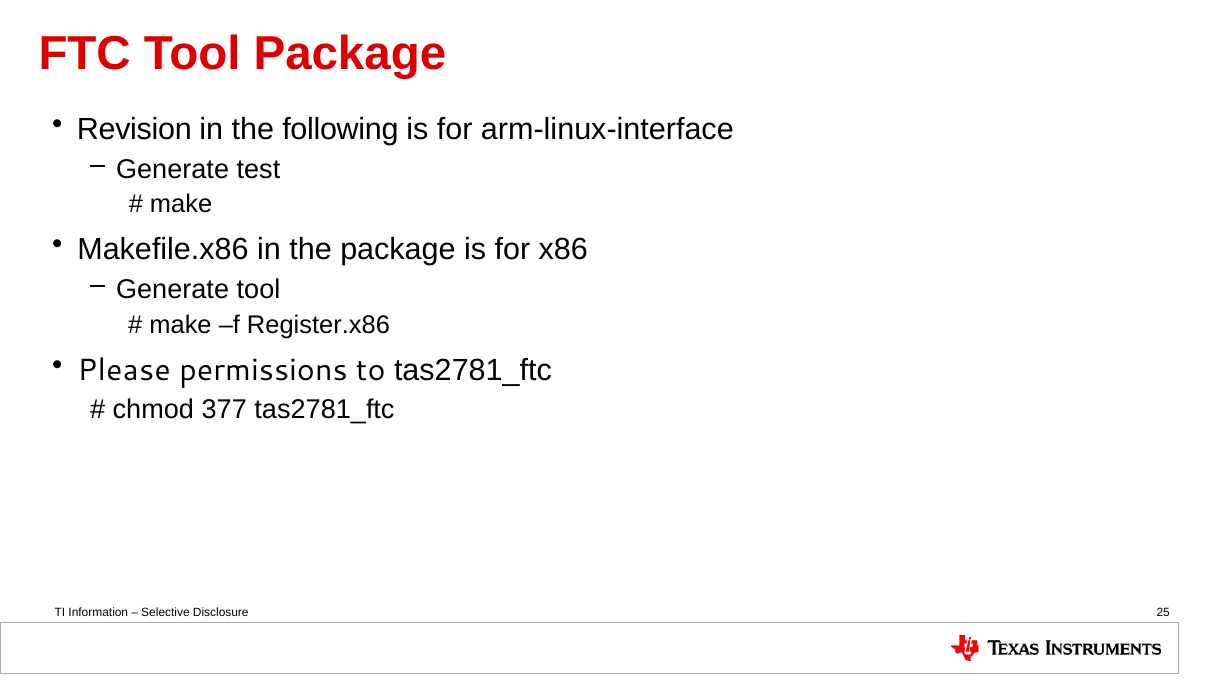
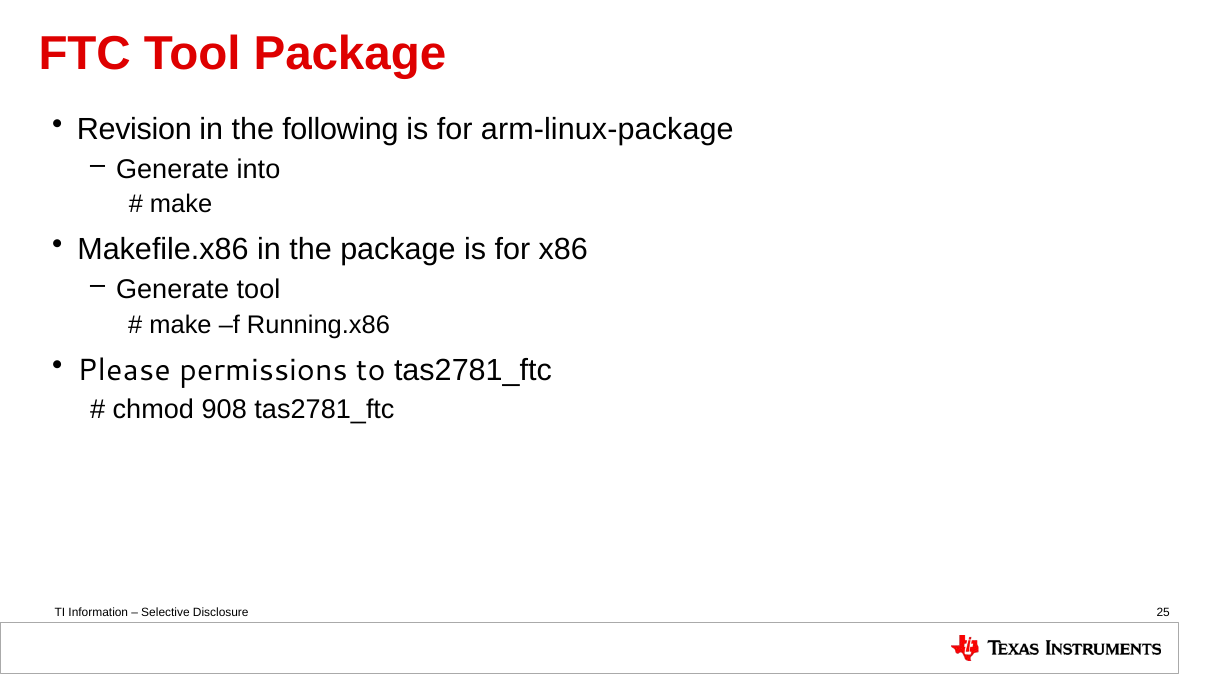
arm-linux-interface: arm-linux-interface -> arm-linux-package
test: test -> into
Register.x86: Register.x86 -> Running.x86
377: 377 -> 908
